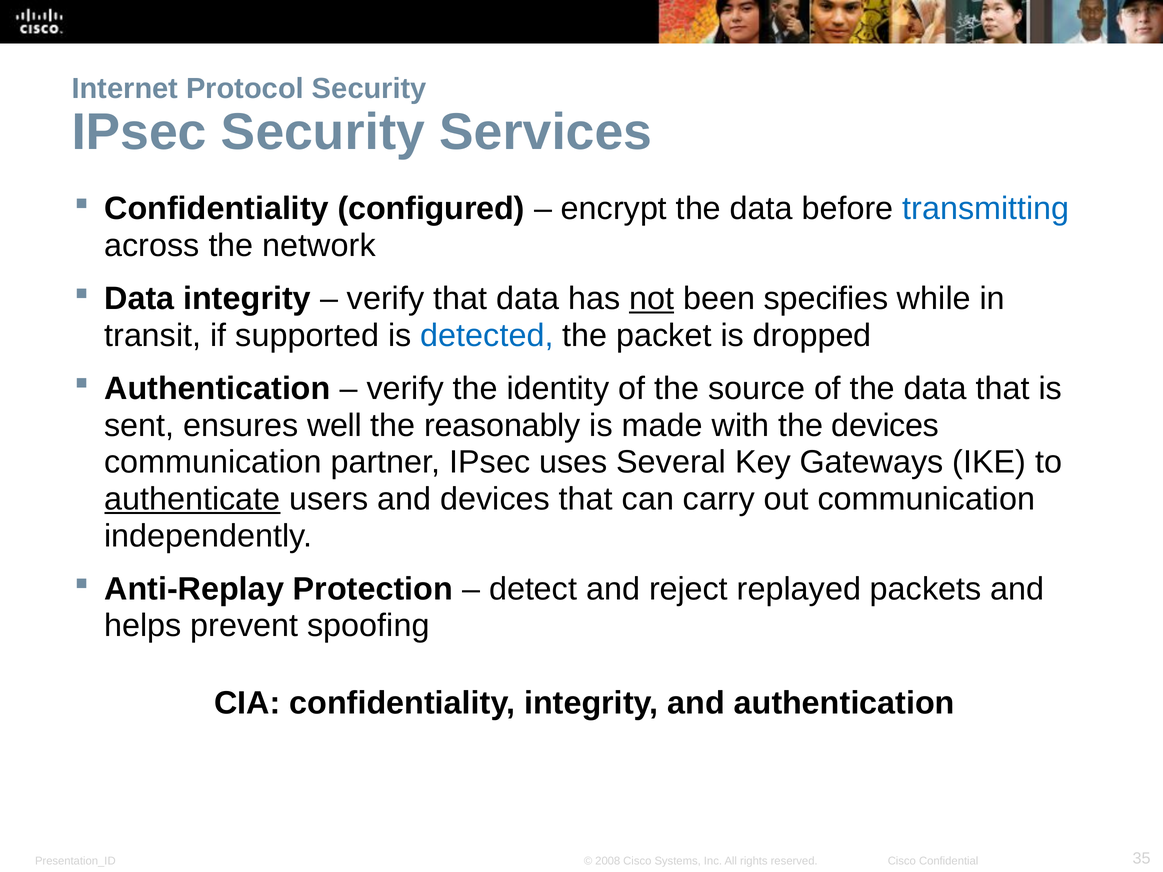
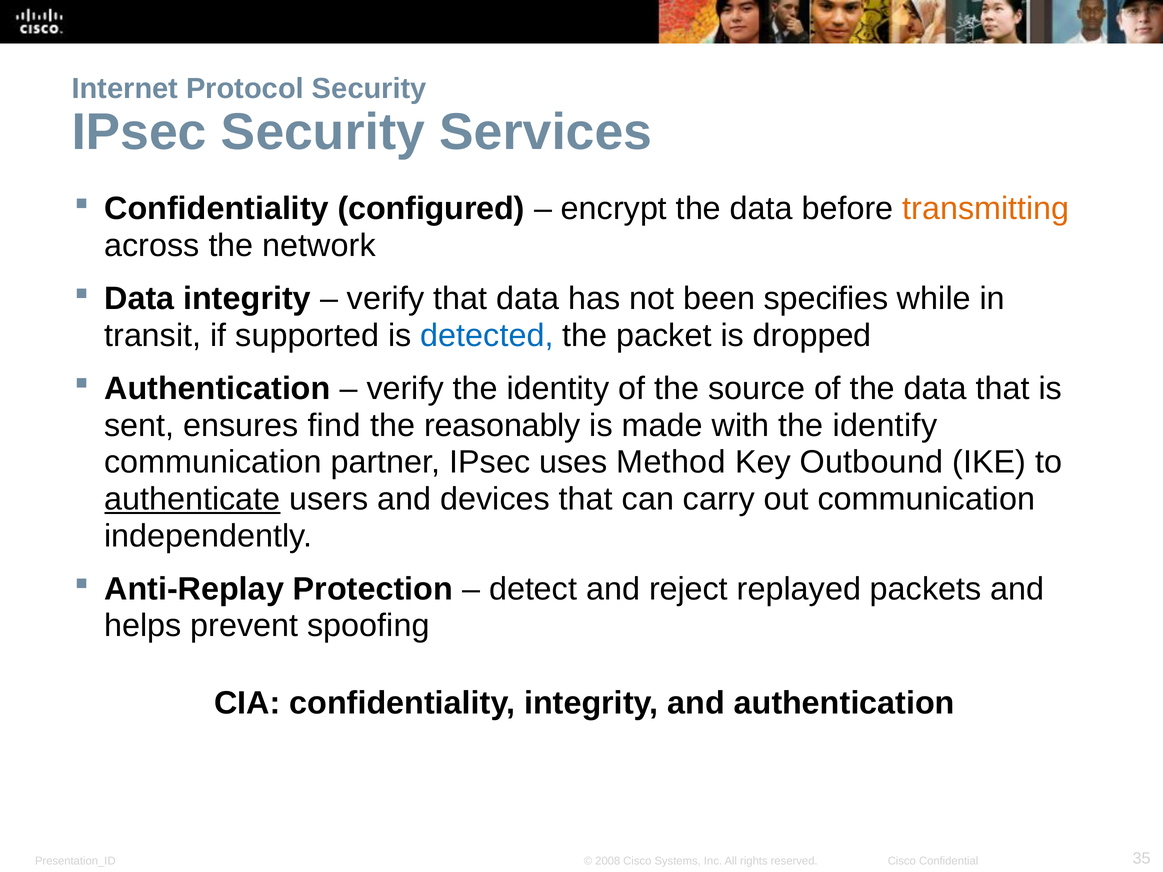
transmitting colour: blue -> orange
not underline: present -> none
well: well -> find
the devices: devices -> identify
Several: Several -> Method
Gateways: Gateways -> Outbound
